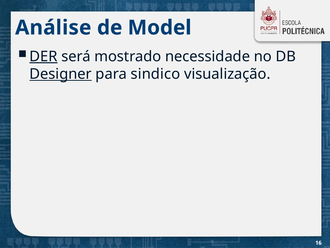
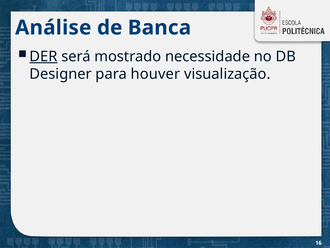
Model: Model -> Banca
Designer underline: present -> none
sindico: sindico -> houver
